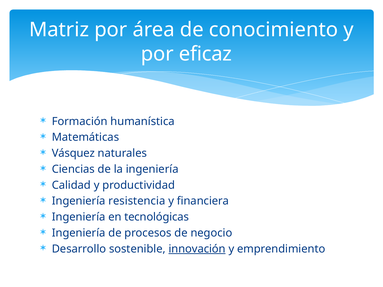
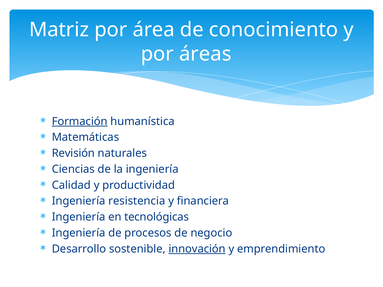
eficaz: eficaz -> áreas
Formación underline: none -> present
Vásquez: Vásquez -> Revisión
